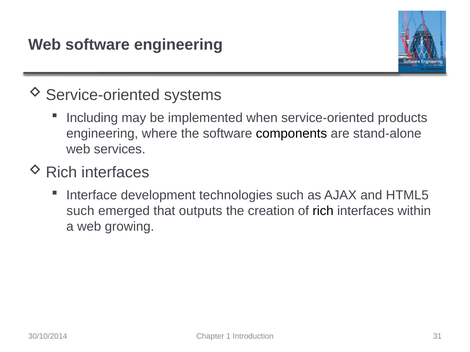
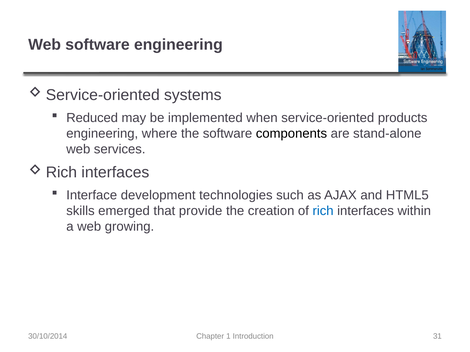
Including: Including -> Reduced
such at (80, 211): such -> skills
outputs: outputs -> provide
rich colour: black -> blue
